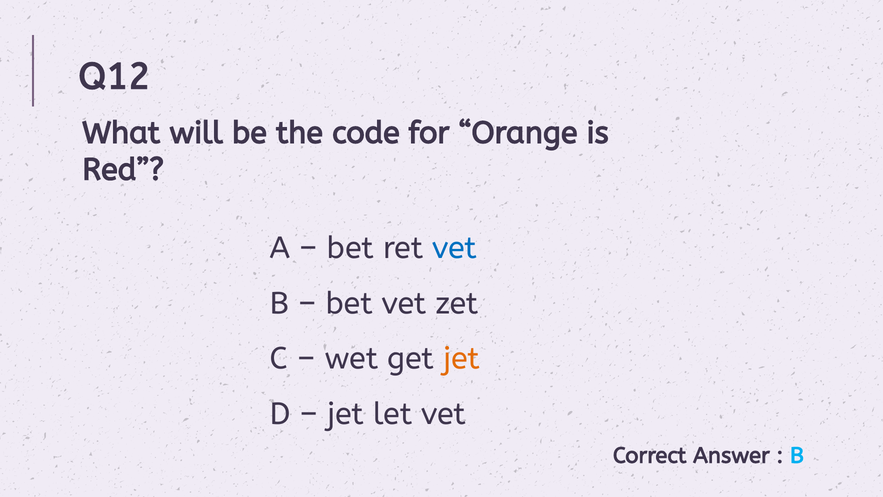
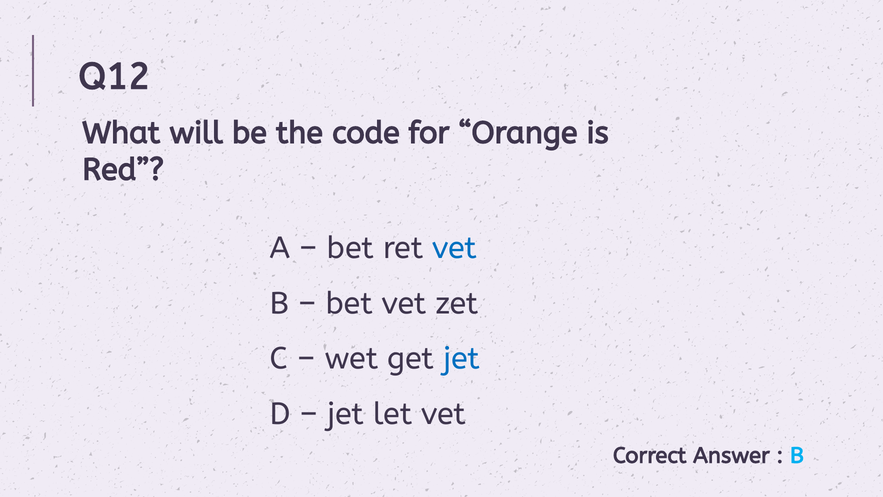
jet at (462, 359) colour: orange -> blue
